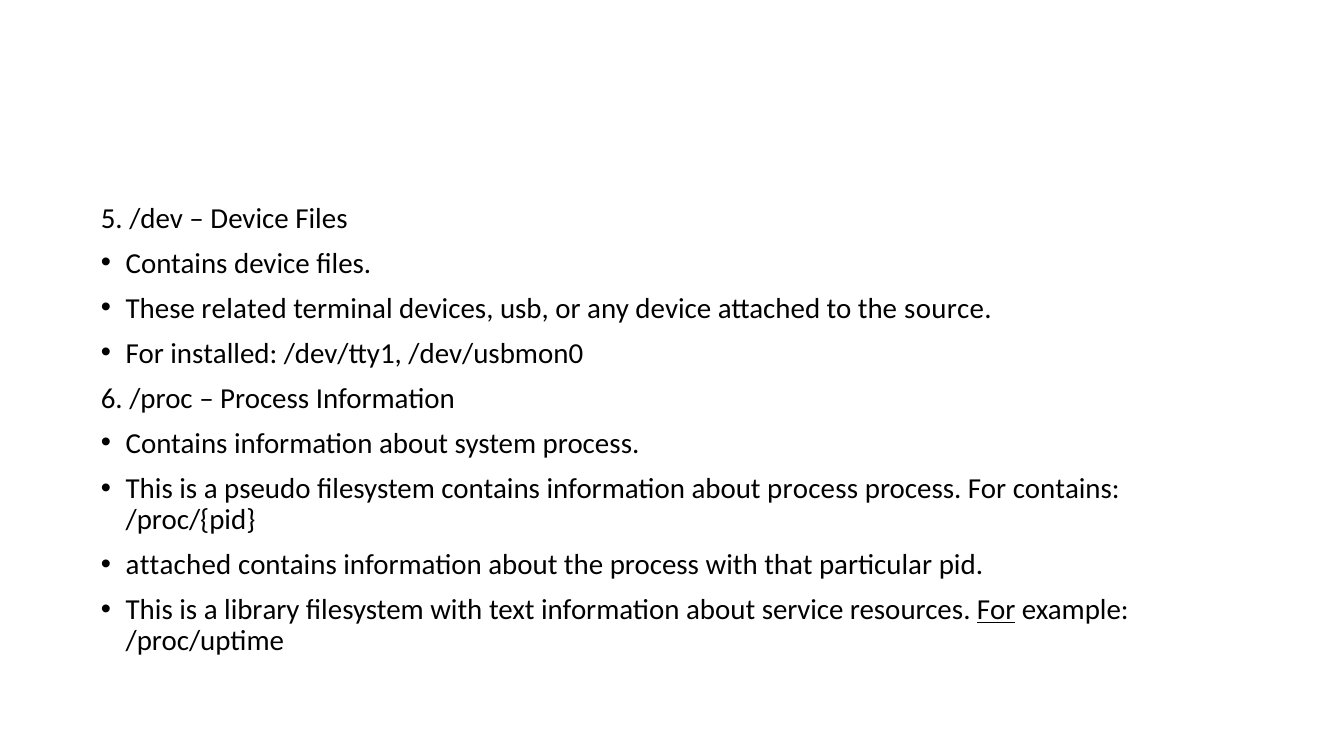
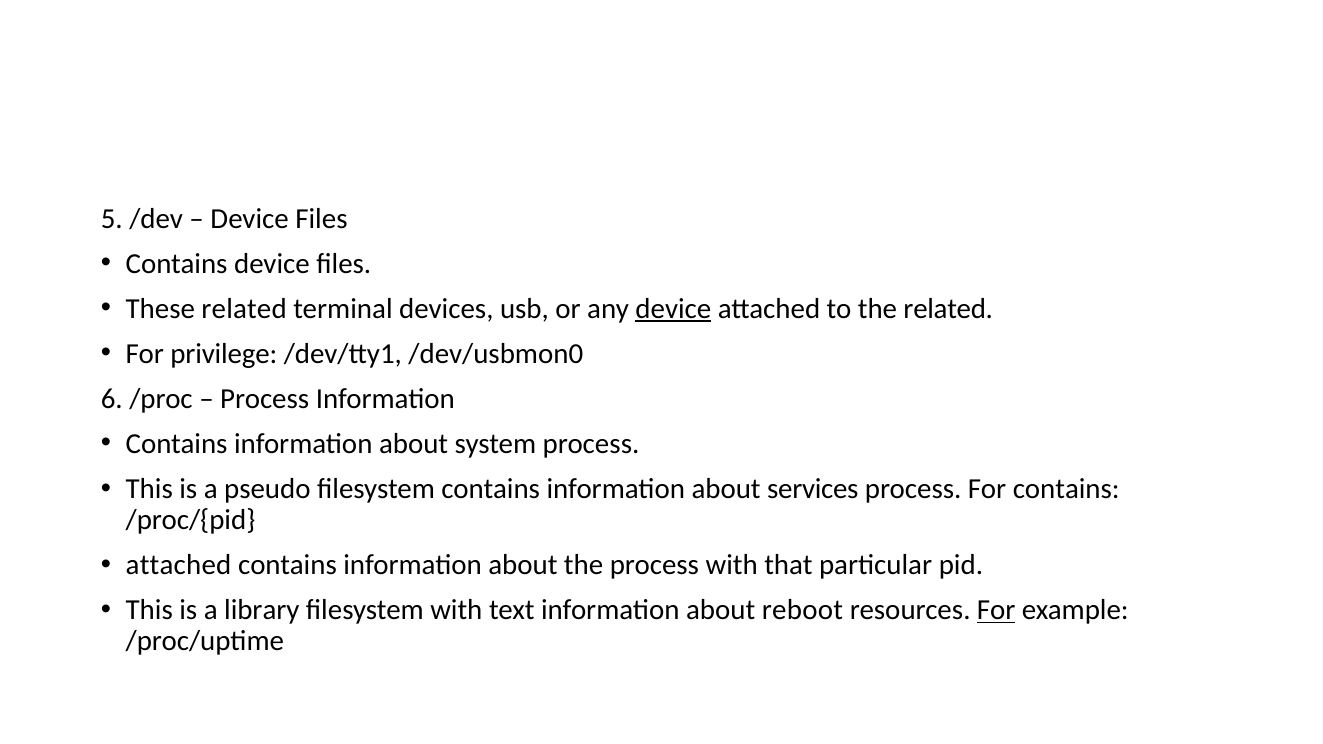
device at (673, 309) underline: none -> present
the source: source -> related
installed: installed -> privilege
about process: process -> services
service: service -> reboot
